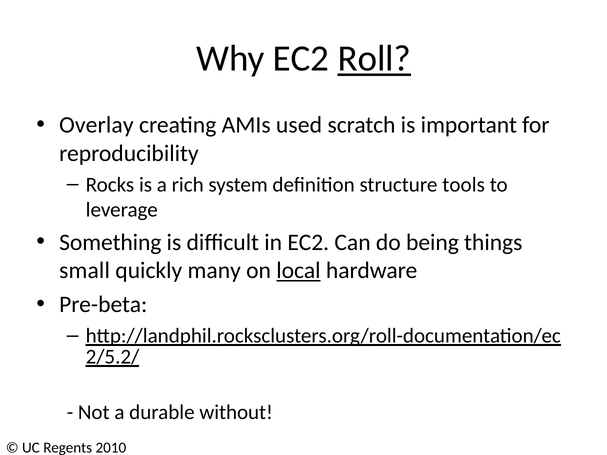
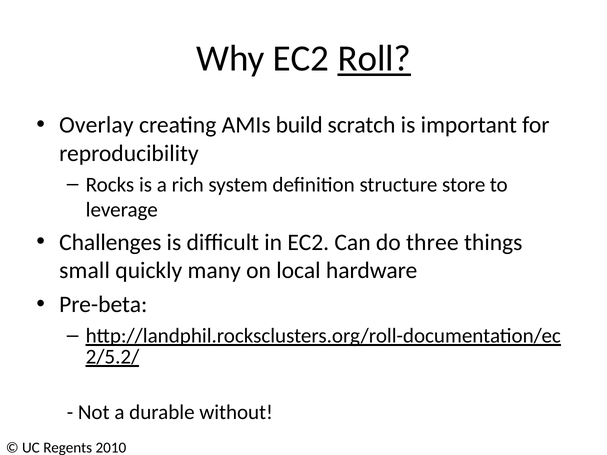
used: used -> build
tools: tools -> store
Something: Something -> Challenges
being: being -> three
local underline: present -> none
